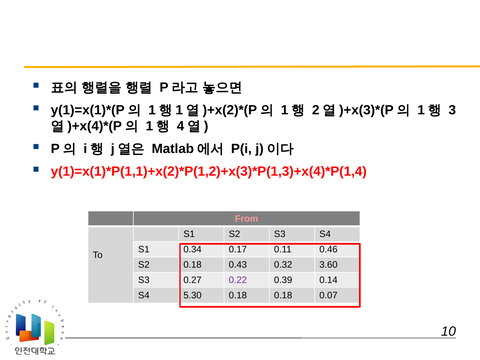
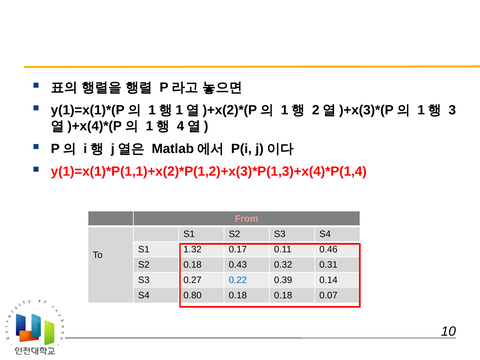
0.34: 0.34 -> 1.32
3.60: 3.60 -> 0.31
0.22 colour: purple -> blue
5.30: 5.30 -> 0.80
